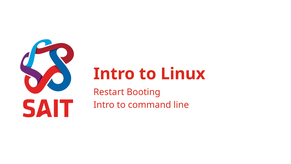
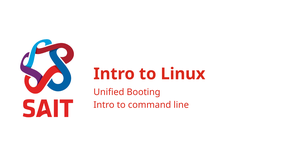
Restart: Restart -> Unified
